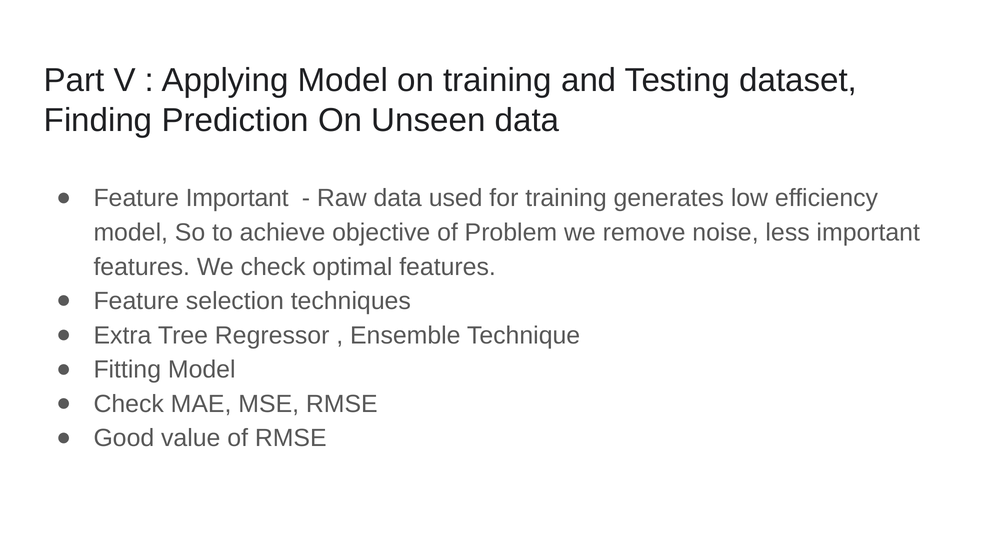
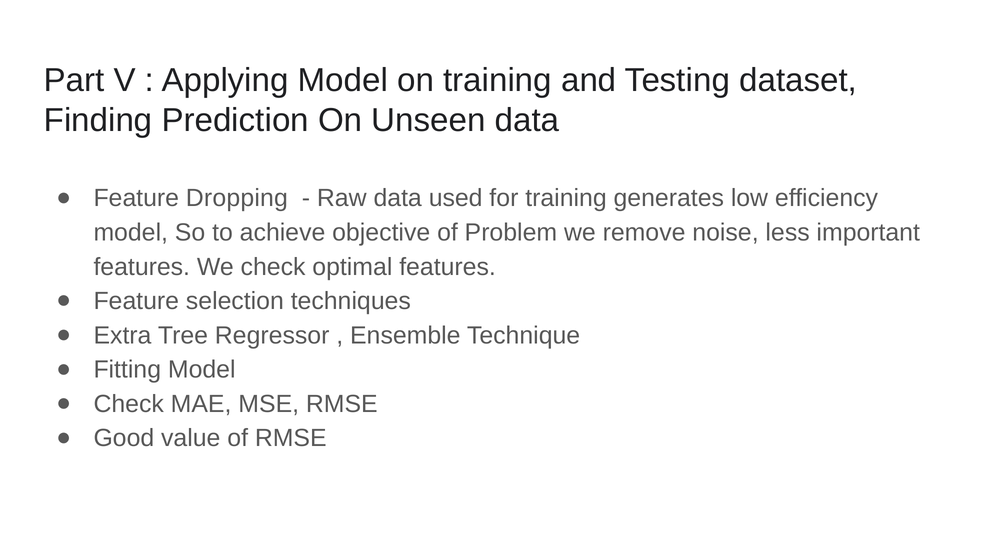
Feature Important: Important -> Dropping
